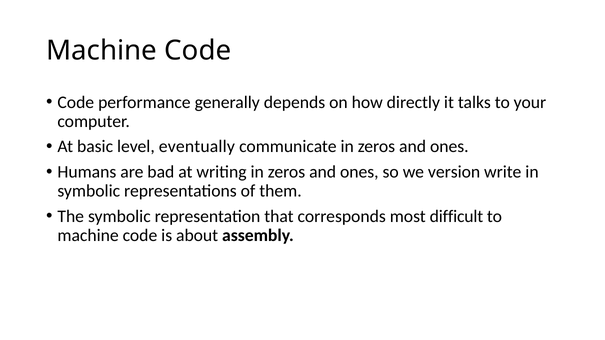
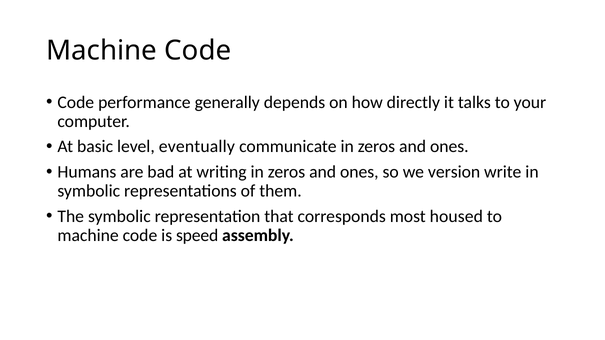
difficult: difficult -> housed
about: about -> speed
